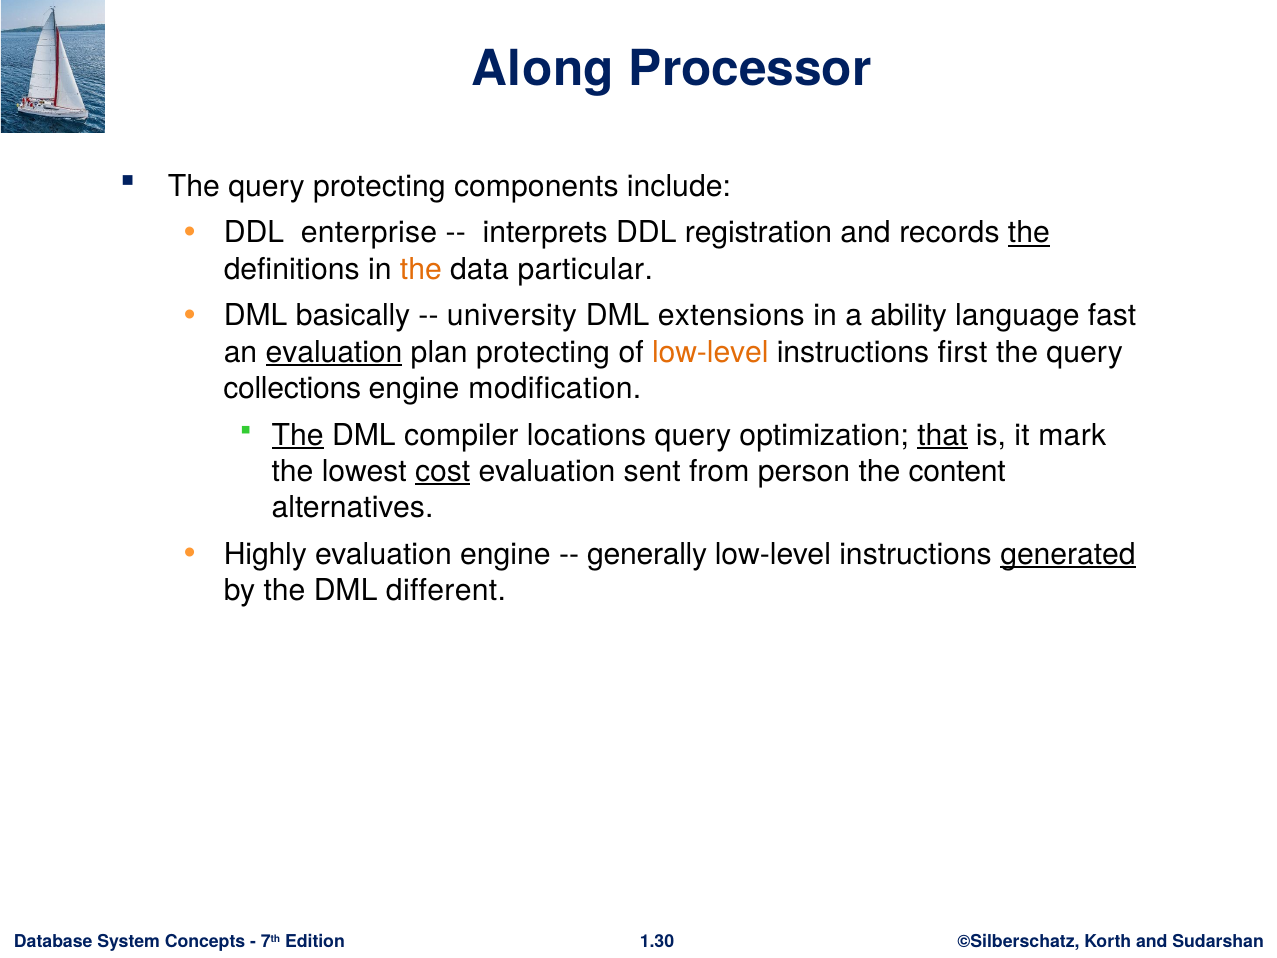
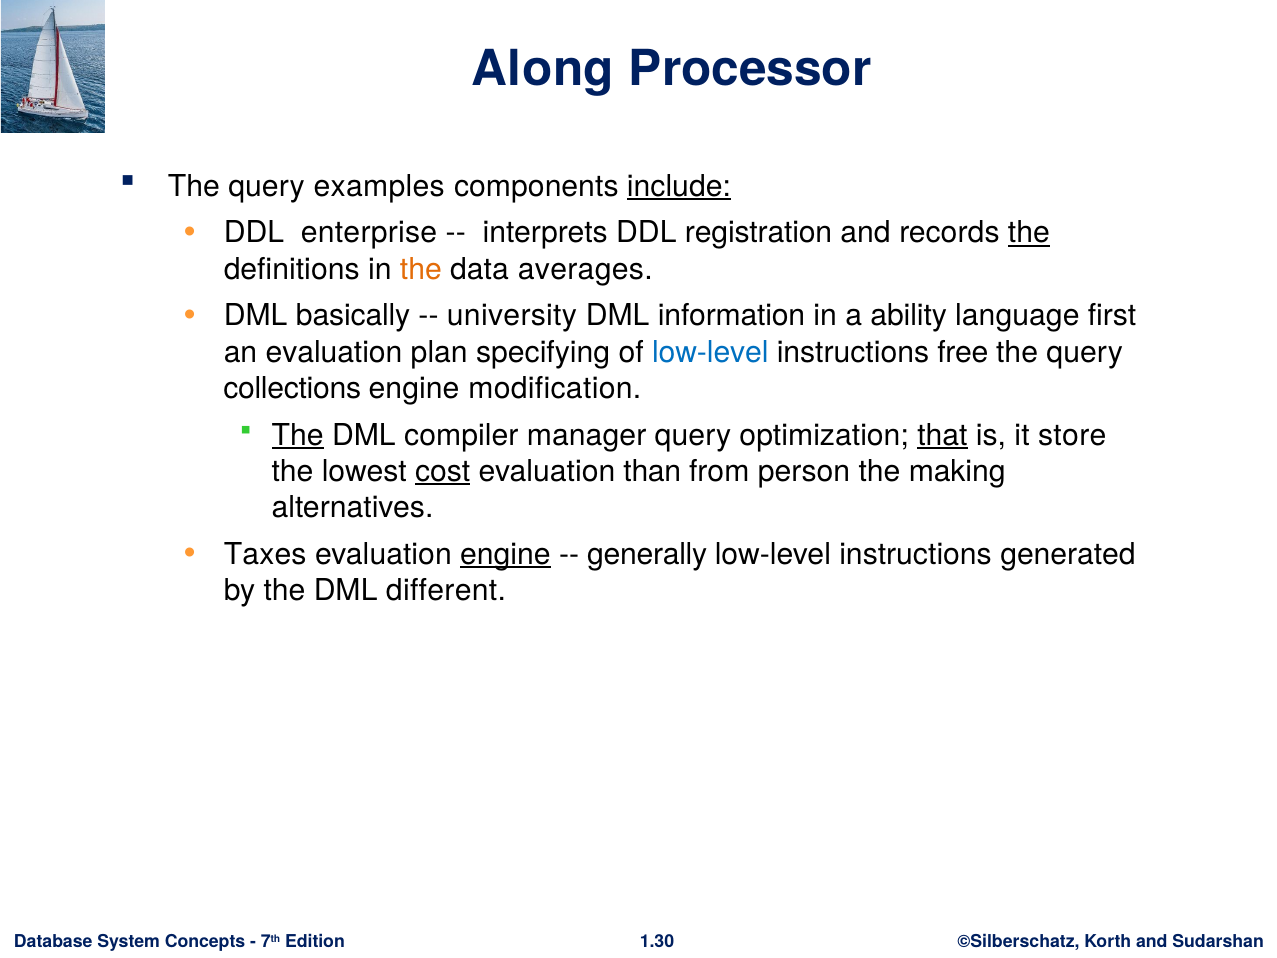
query protecting: protecting -> examples
include underline: none -> present
particular: particular -> averages
extensions: extensions -> information
fast: fast -> first
evaluation at (334, 352) underline: present -> none
plan protecting: protecting -> specifying
low-level at (710, 352) colour: orange -> blue
first: first -> free
locations: locations -> manager
mark: mark -> store
sent: sent -> than
content: content -> making
Highly: Highly -> Taxes
engine at (505, 554) underline: none -> present
generated underline: present -> none
